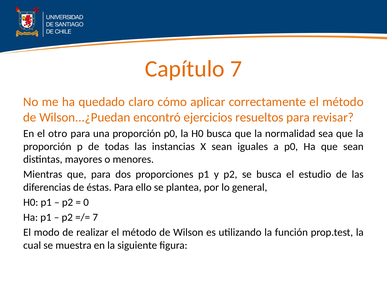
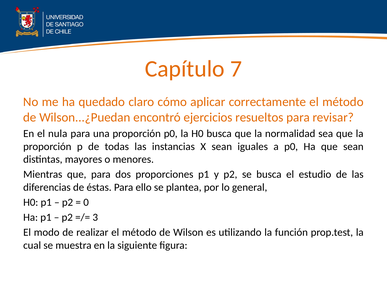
otro: otro -> nula
7 at (95, 218): 7 -> 3
